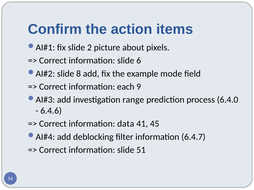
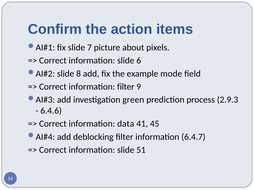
2: 2 -> 7
information each: each -> filter
range: range -> green
6.4.0: 6.4.0 -> 2.9.3
